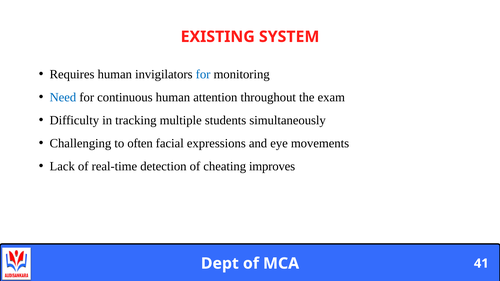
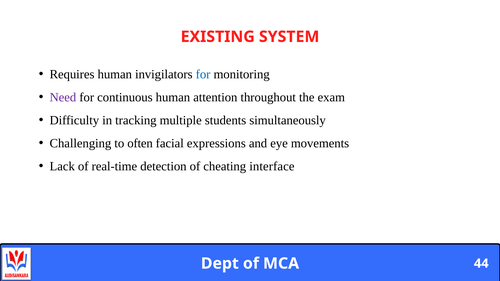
Need colour: blue -> purple
improves: improves -> interface
41: 41 -> 44
